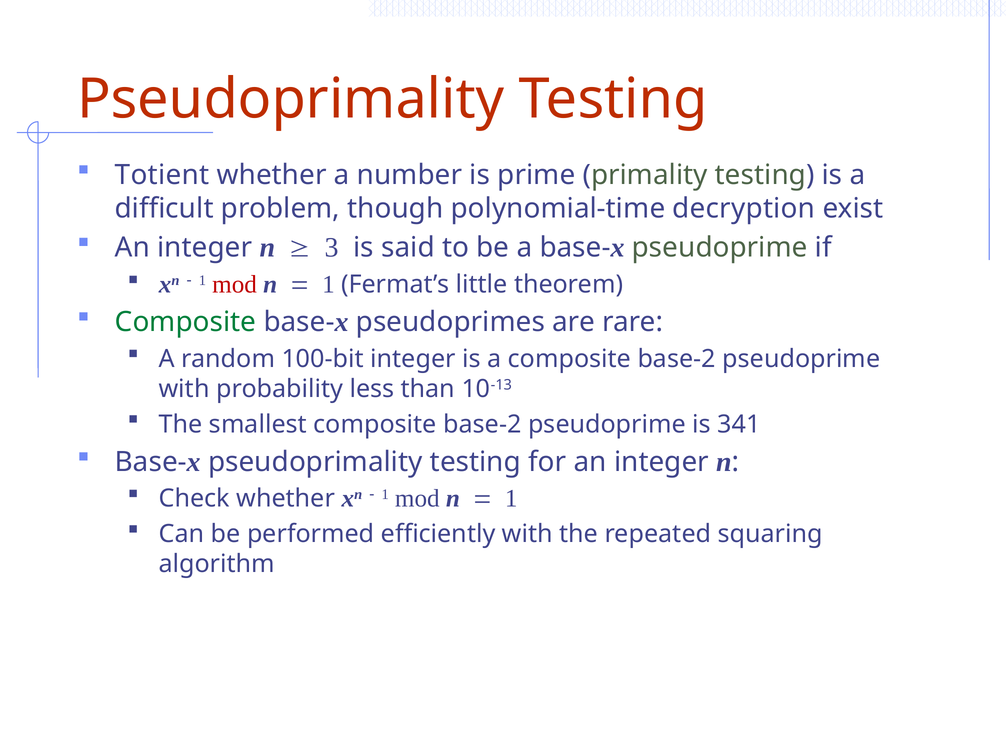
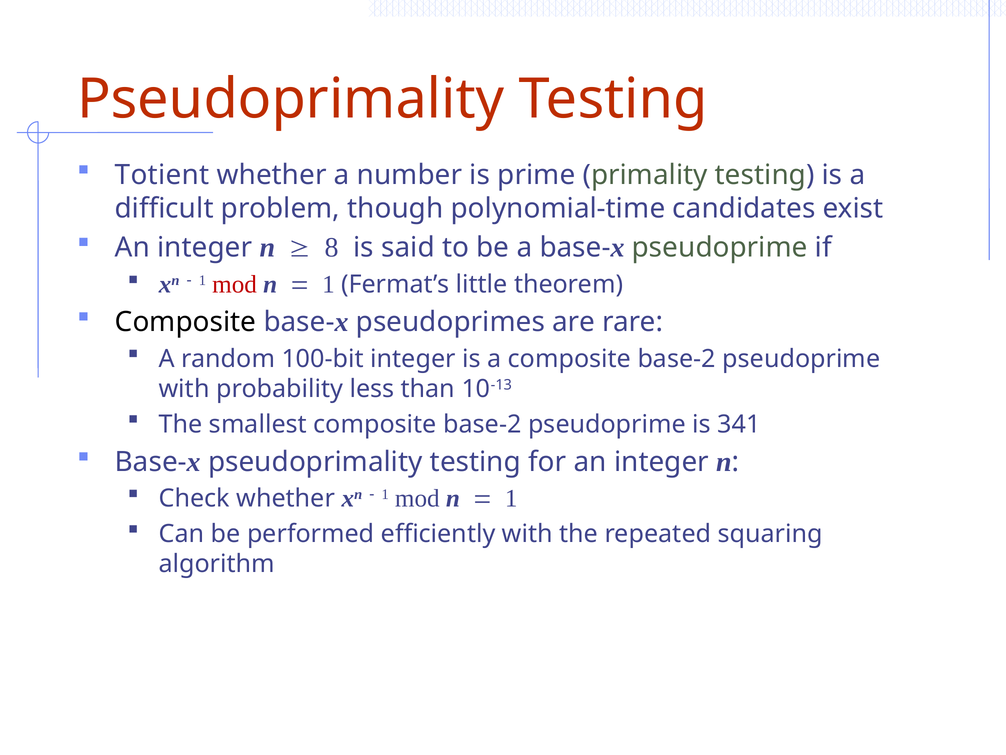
decryption: decryption -> candidates
3: 3 -> 8
Composite at (186, 322) colour: green -> black
